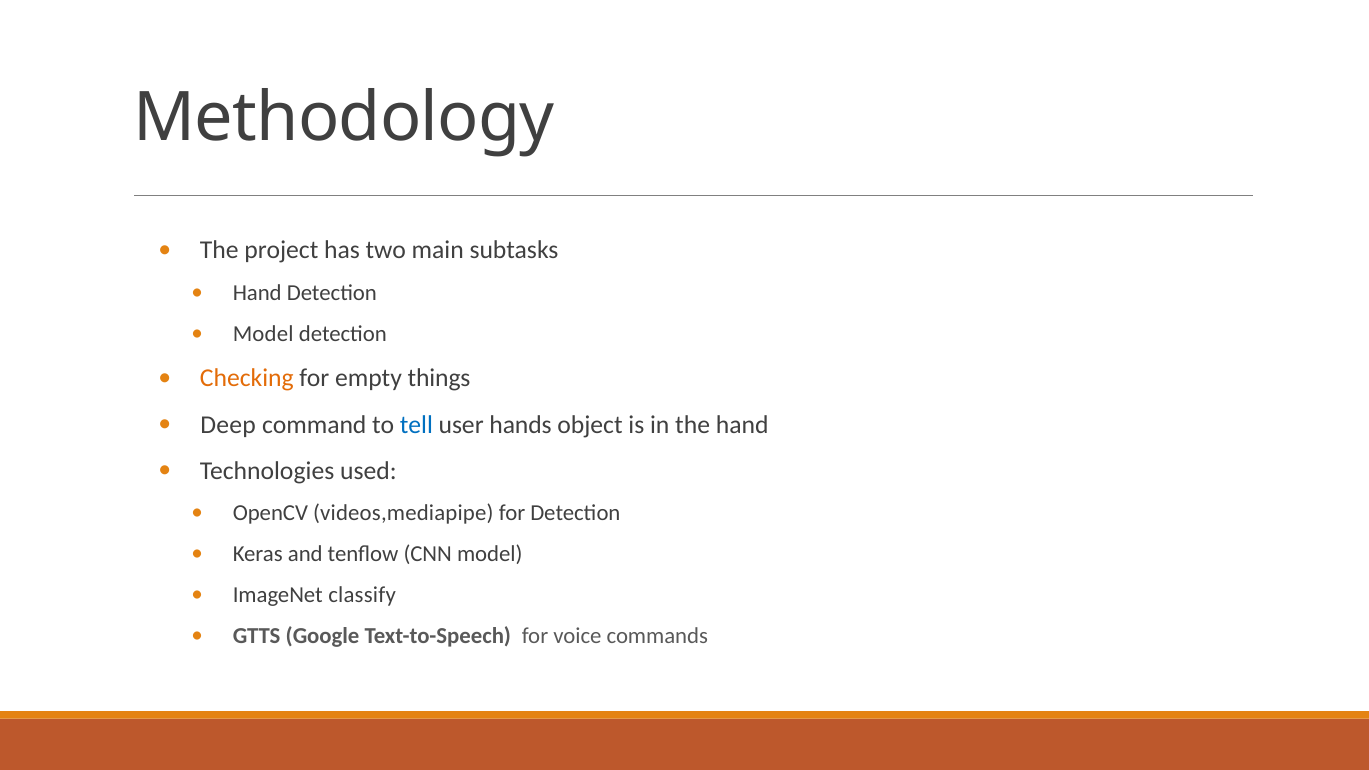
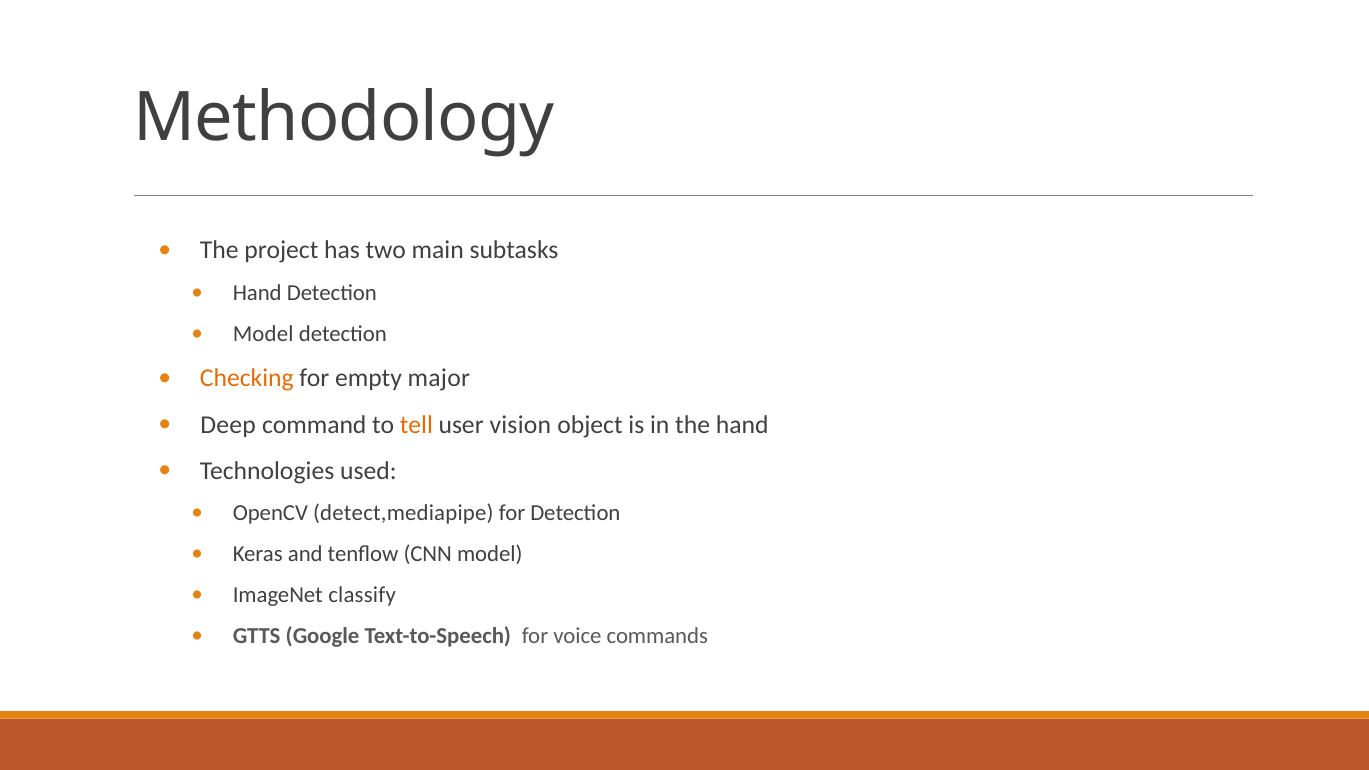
things: things -> major
tell colour: blue -> orange
hands: hands -> vision
videos,mediapipe: videos,mediapipe -> detect,mediapipe
